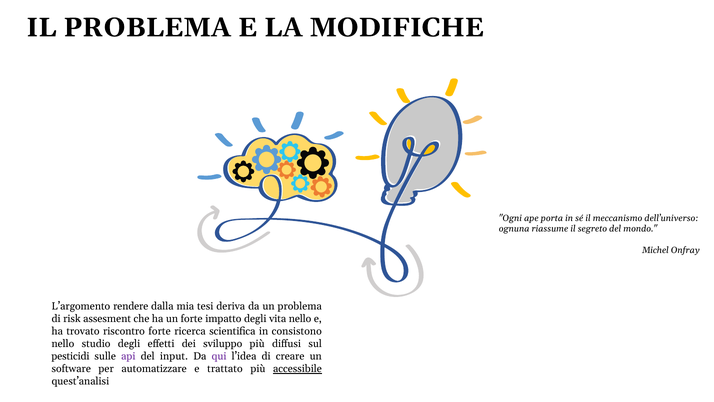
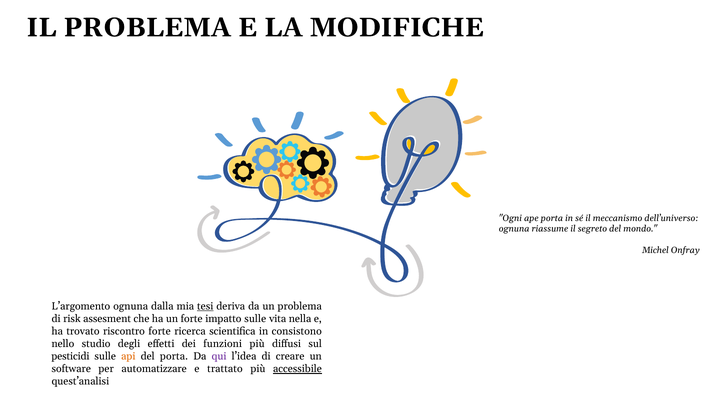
L’argomento rendere: rendere -> ognuna
tesi underline: none -> present
impatto degli: degli -> sulle
vita nello: nello -> nella
sviluppo: sviluppo -> funzioni
api colour: purple -> orange
del input: input -> porta
